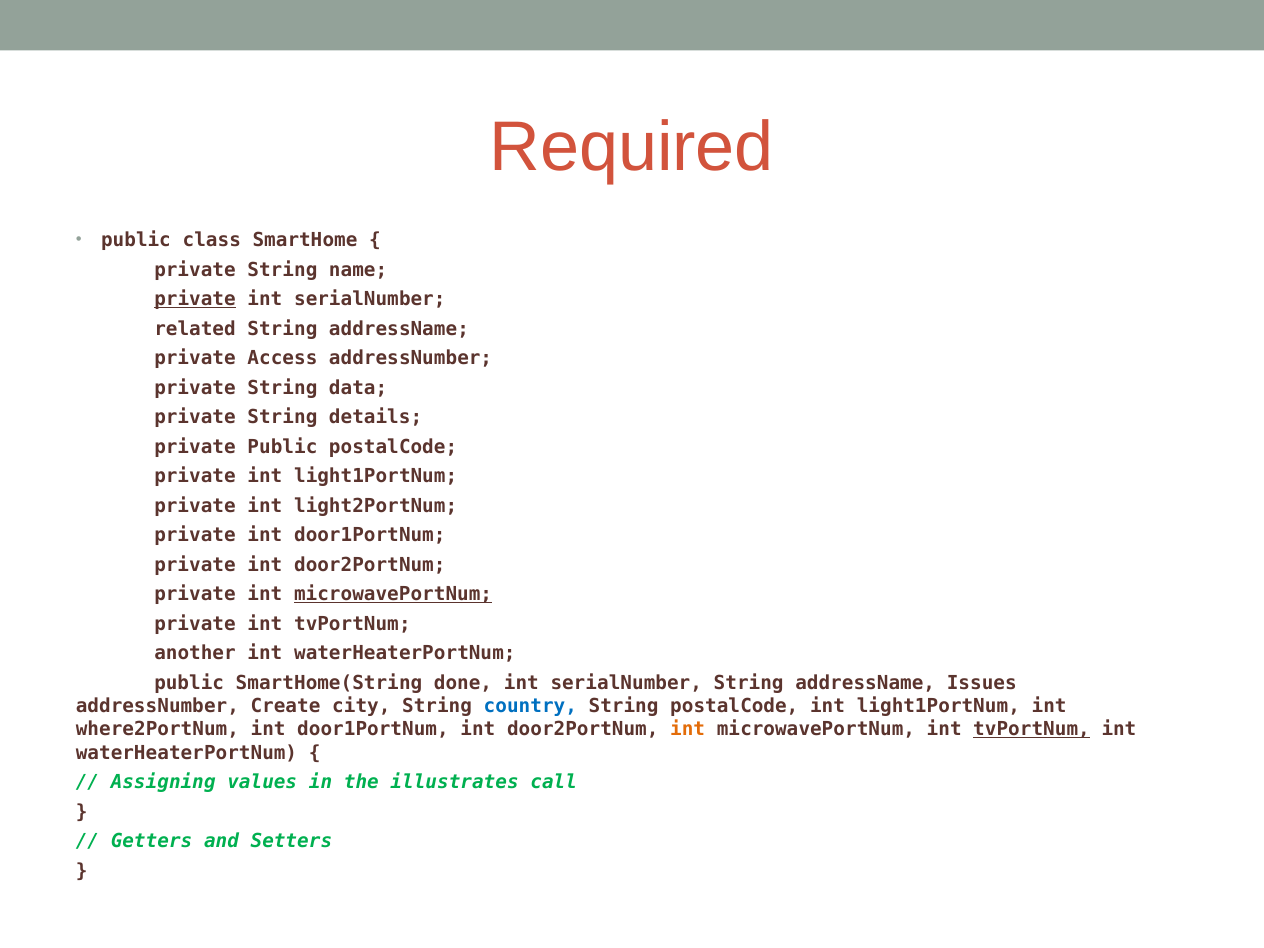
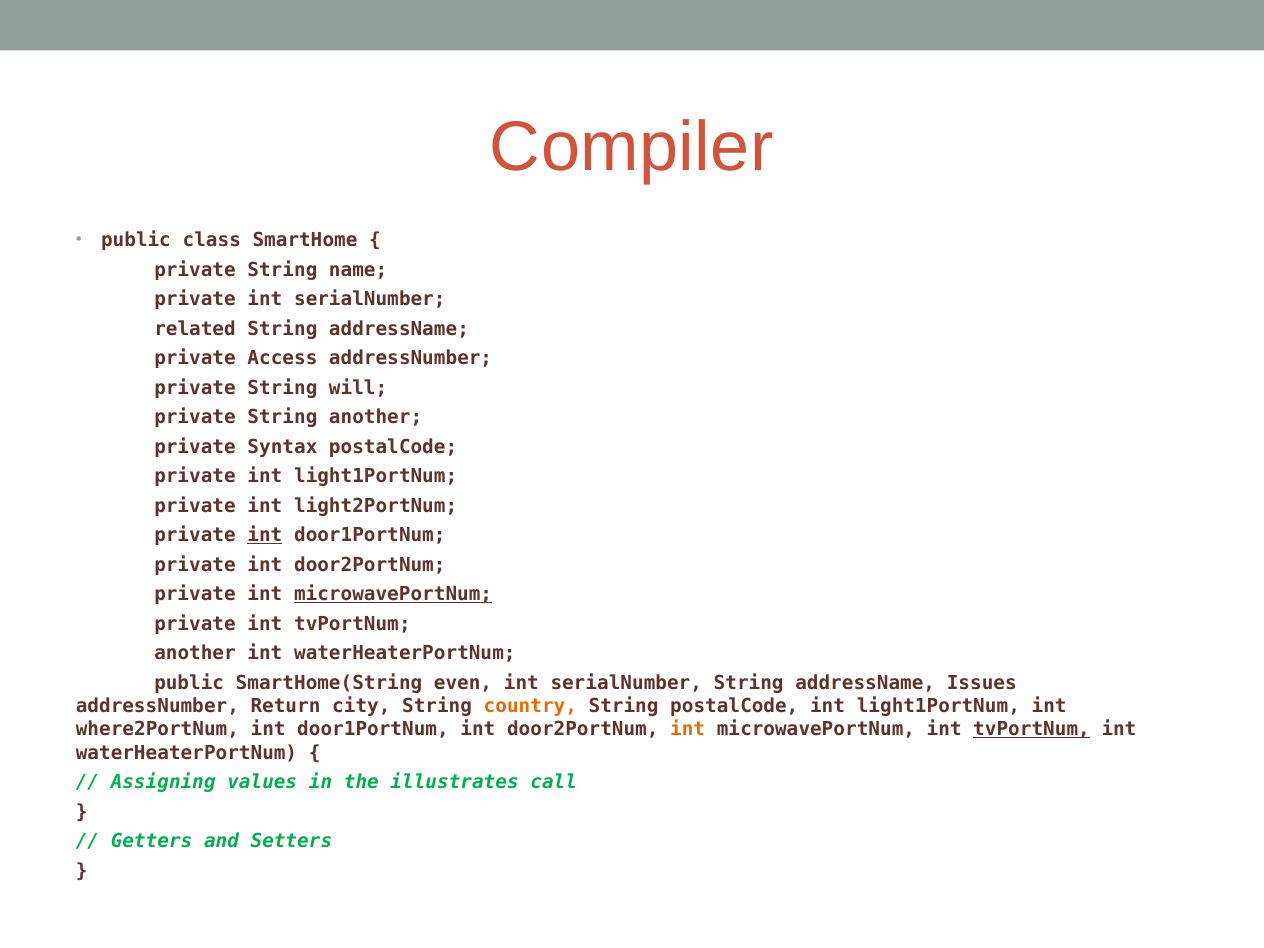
Required: Required -> Compiler
private at (195, 299) underline: present -> none
data: data -> will
String details: details -> another
private Public: Public -> Syntax
int at (265, 536) underline: none -> present
done: done -> even
Create: Create -> Return
country colour: blue -> orange
